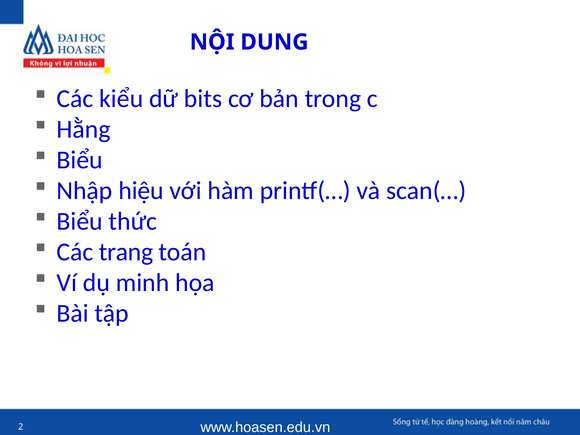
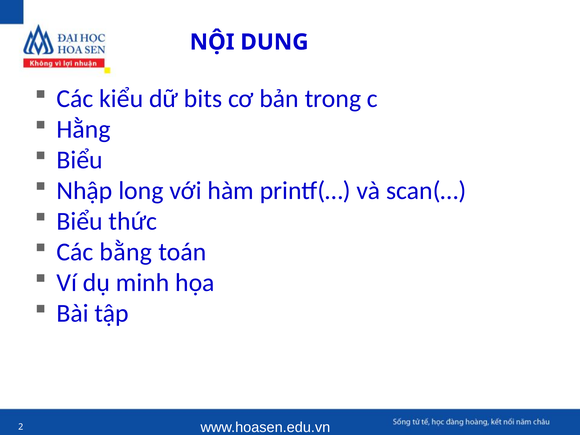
hiệu: hiệu -> long
trang: trang -> bằng
